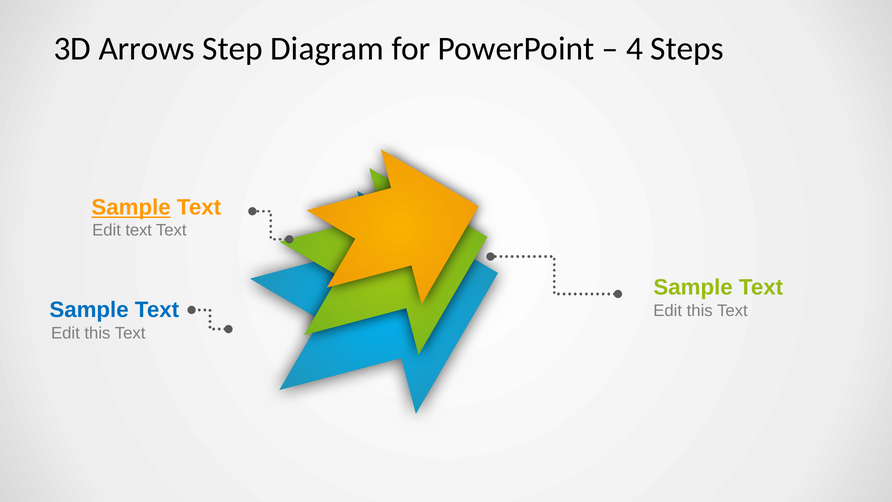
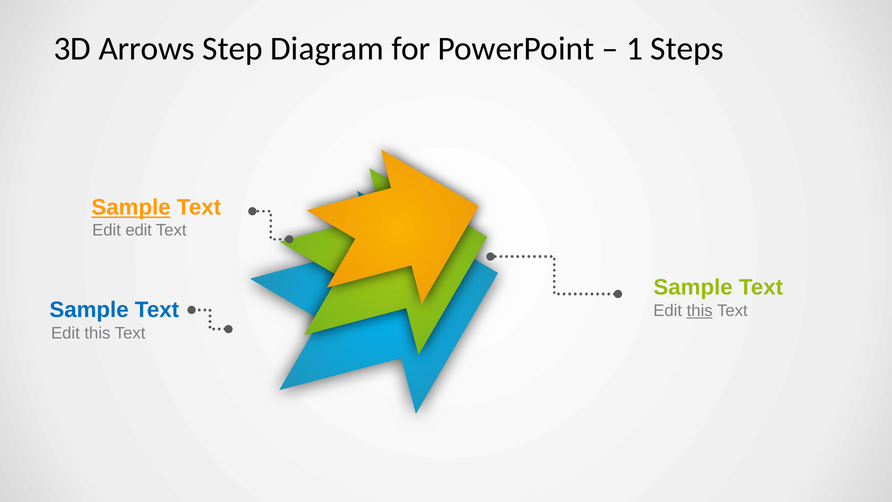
4: 4 -> 1
Edit text: text -> edit
this at (700, 311) underline: none -> present
